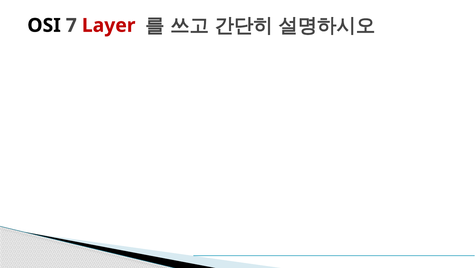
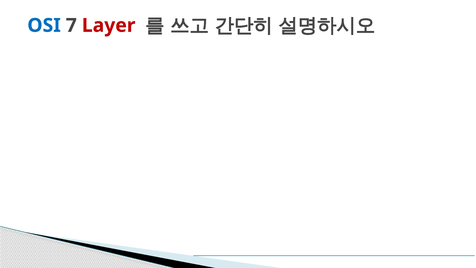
OSI colour: black -> blue
